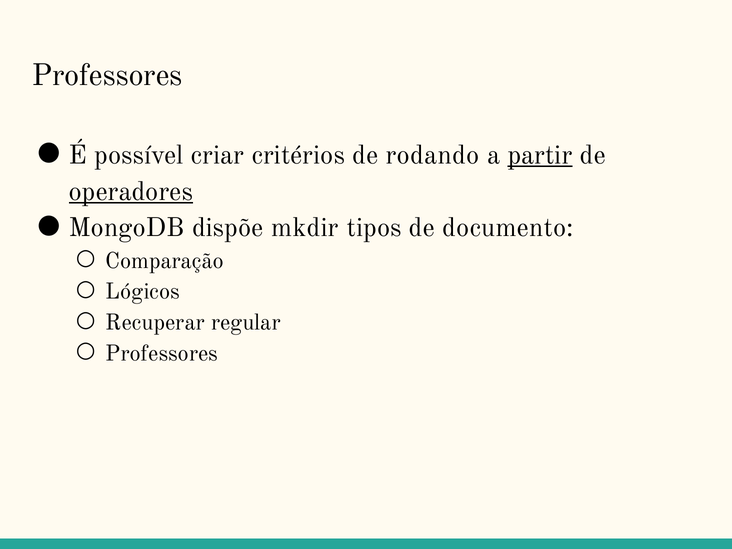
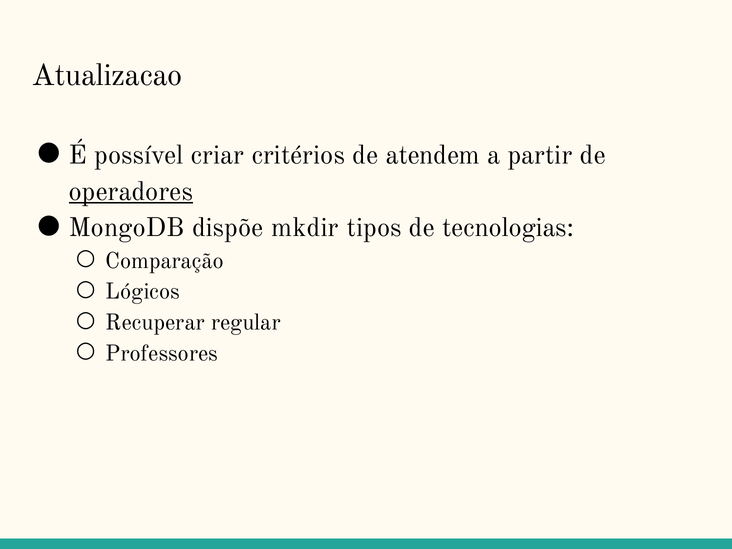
Professores at (107, 75): Professores -> Atualizacao
rodando: rodando -> atendem
partir underline: present -> none
documento: documento -> tecnologias
